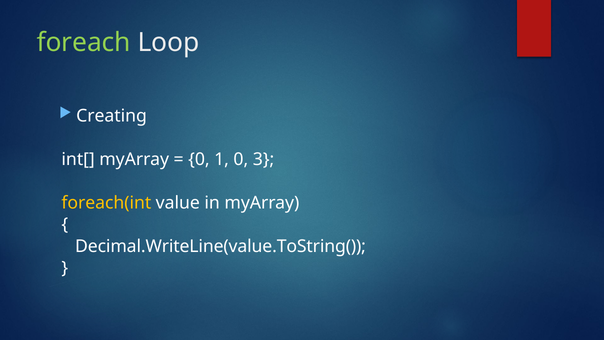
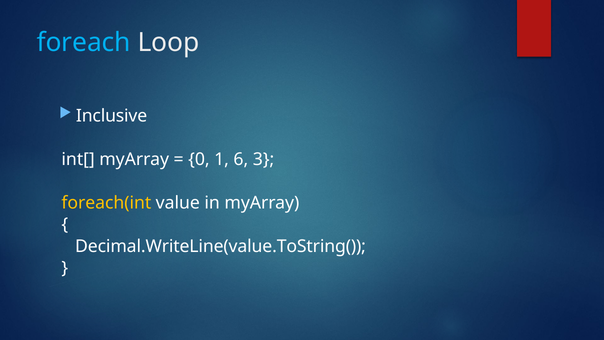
foreach colour: light green -> light blue
Creating: Creating -> Inclusive
1 0: 0 -> 6
